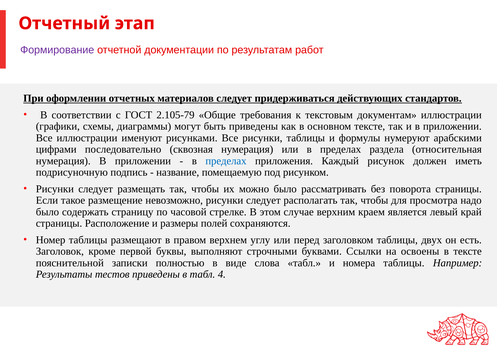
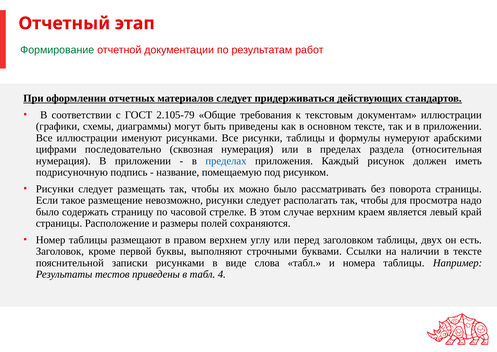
Формирование colour: purple -> green
освоены: освоены -> наличии
записки полностью: полностью -> рисунками
